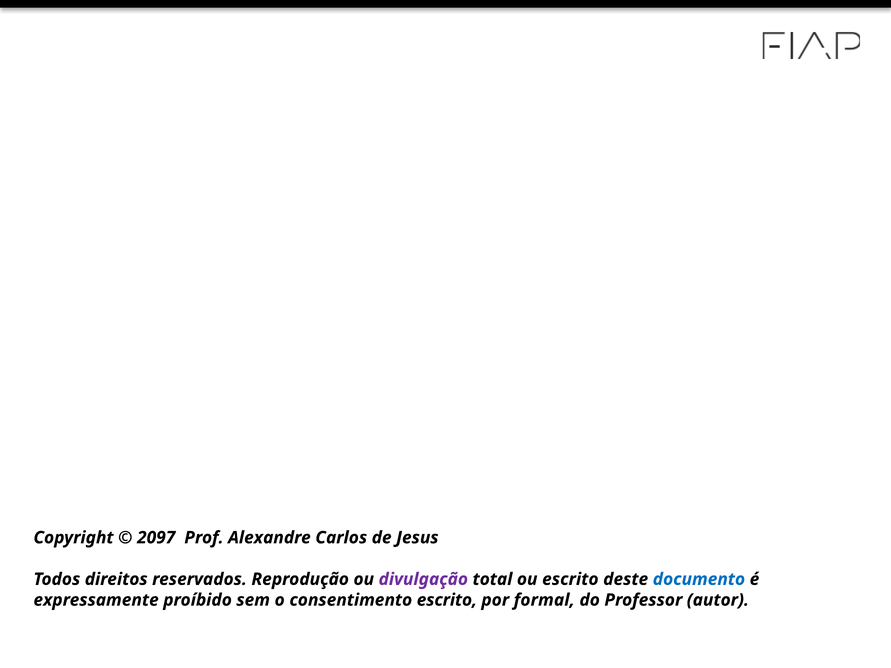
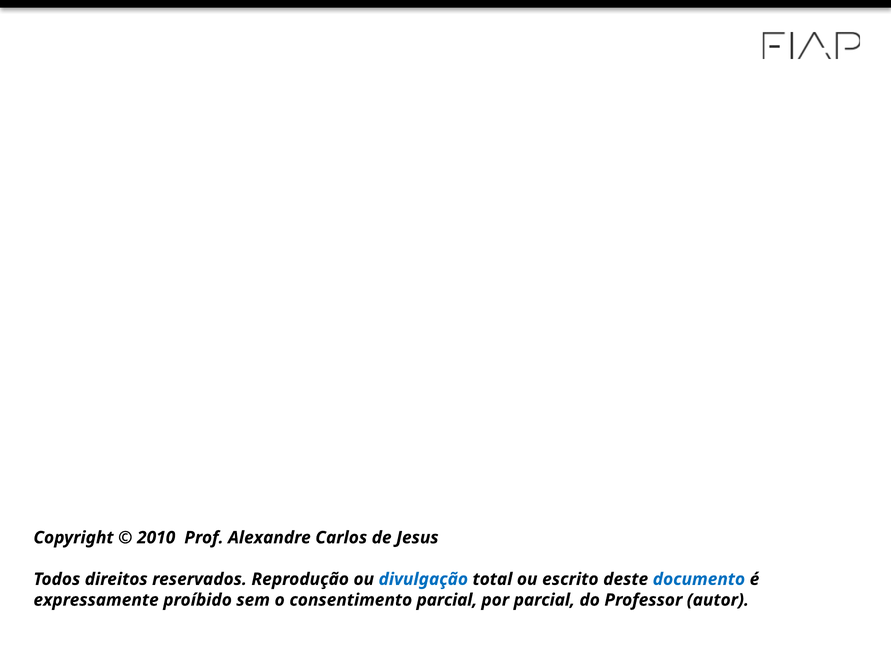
2097: 2097 -> 2010
divulgação colour: purple -> blue
consentimento escrito: escrito -> parcial
por formal: formal -> parcial
